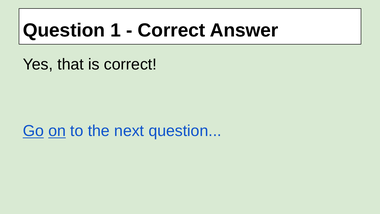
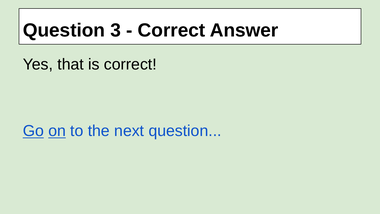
1: 1 -> 3
